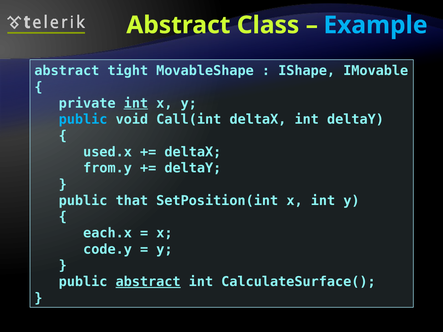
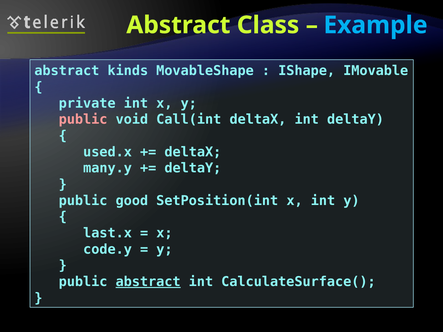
tight: tight -> kinds
int at (136, 103) underline: present -> none
public at (83, 120) colour: light blue -> pink
from.y: from.y -> many.y
that: that -> good
each.x: each.x -> last.x
